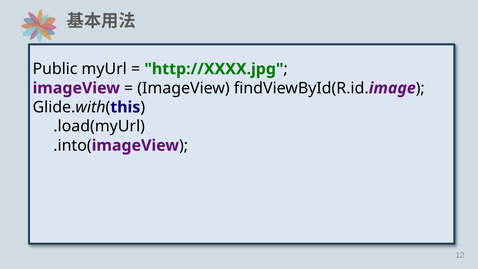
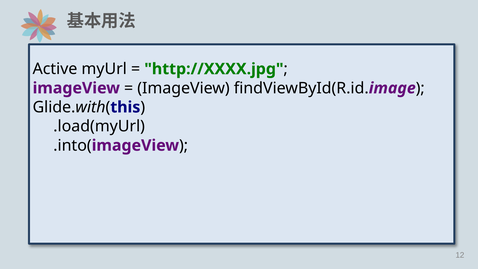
Public: Public -> Active
